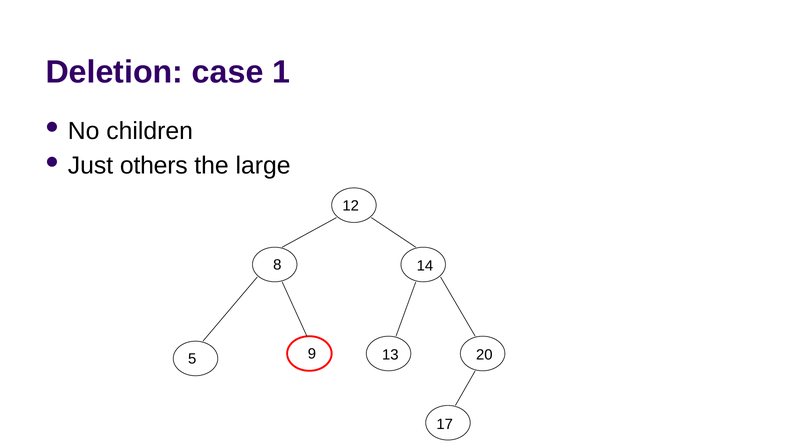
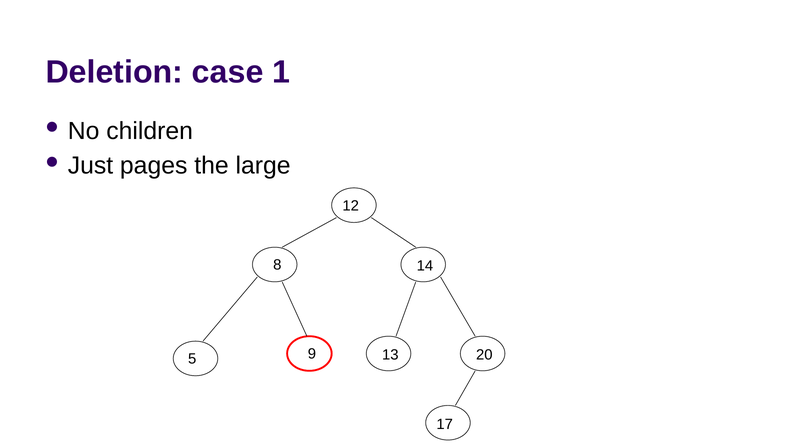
others: others -> pages
